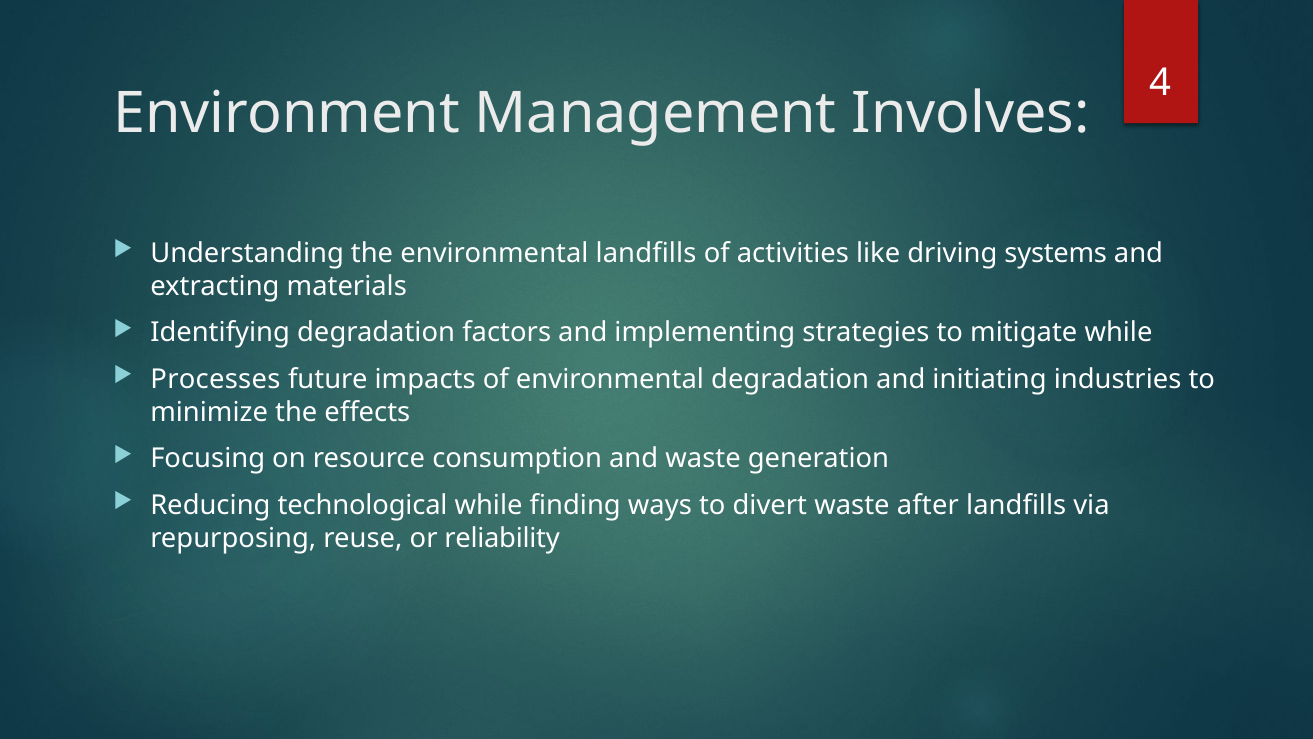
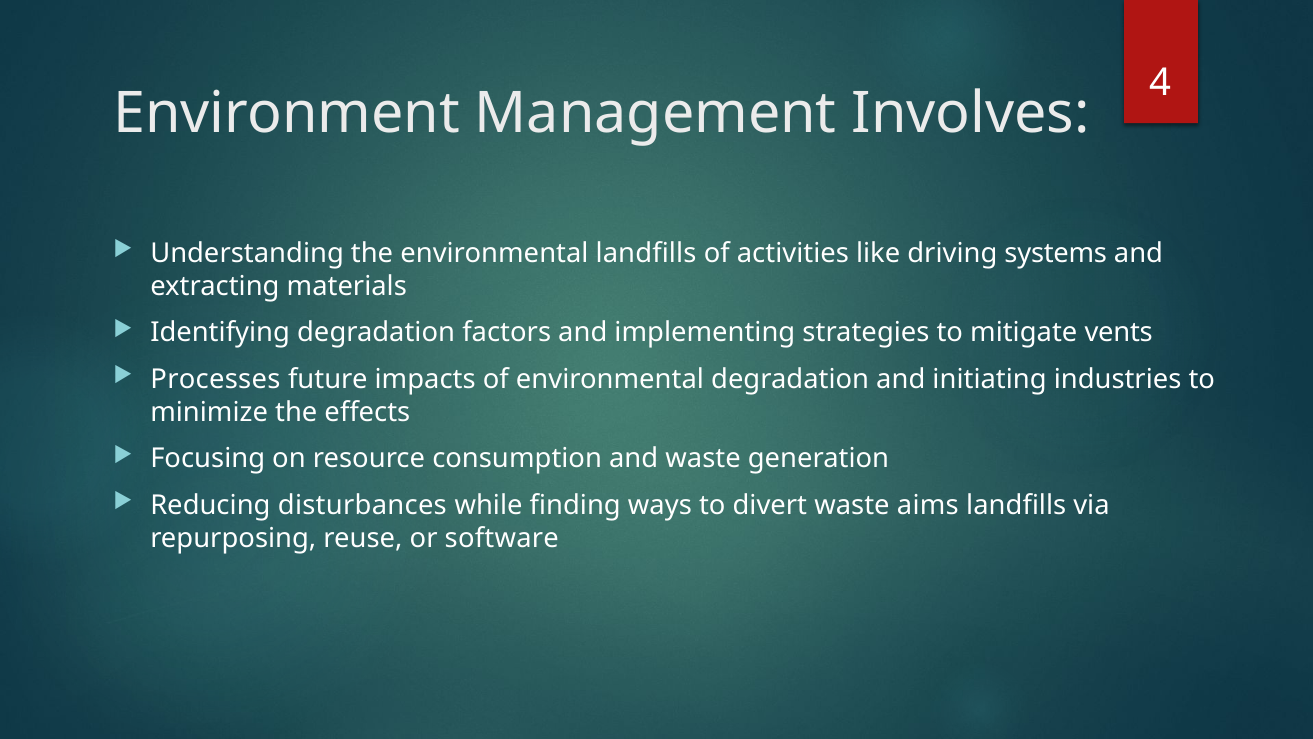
mitigate while: while -> vents
technological: technological -> disturbances
after: after -> aims
reliability: reliability -> software
